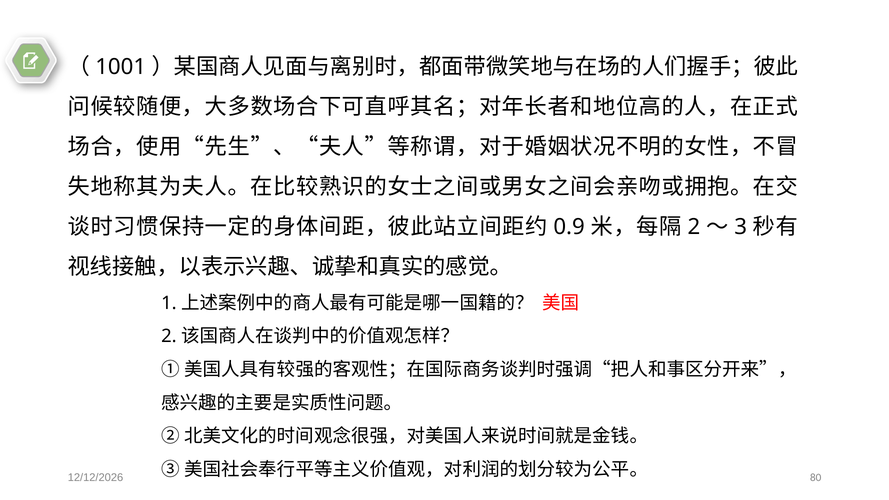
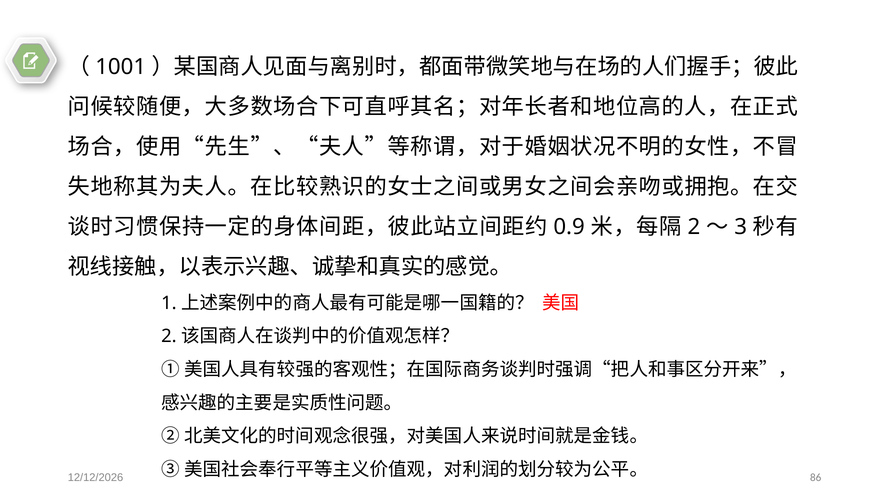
80: 80 -> 86
